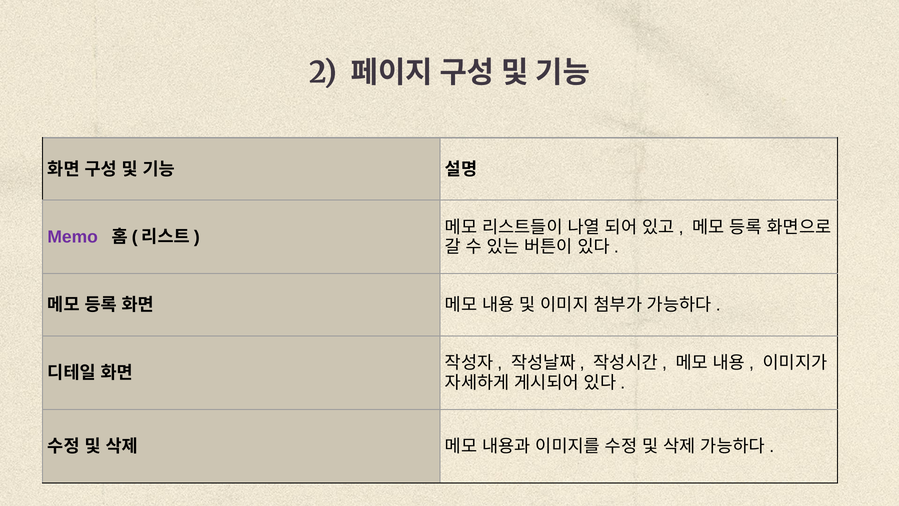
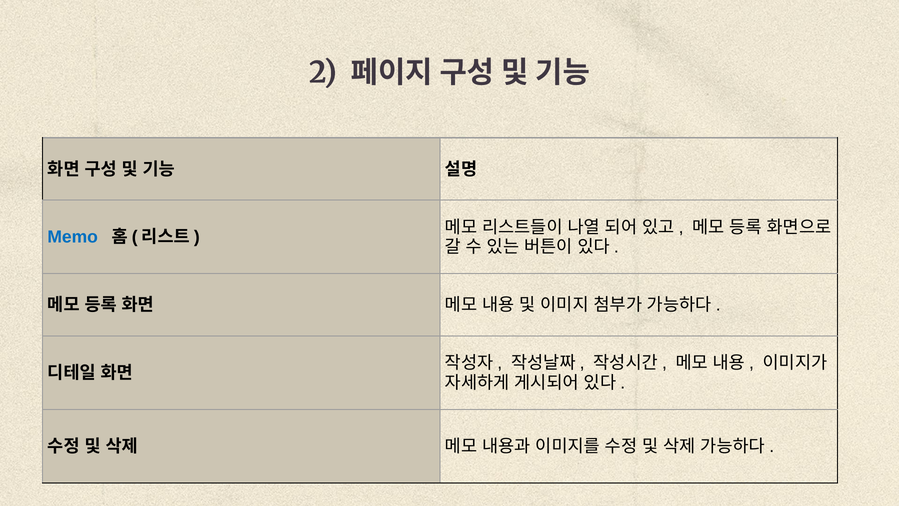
Memo colour: purple -> blue
